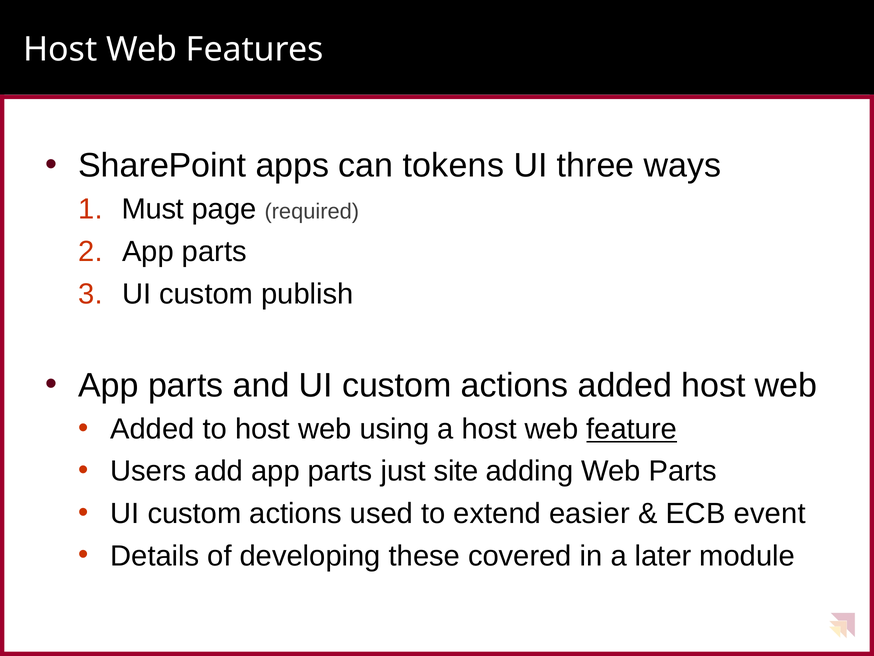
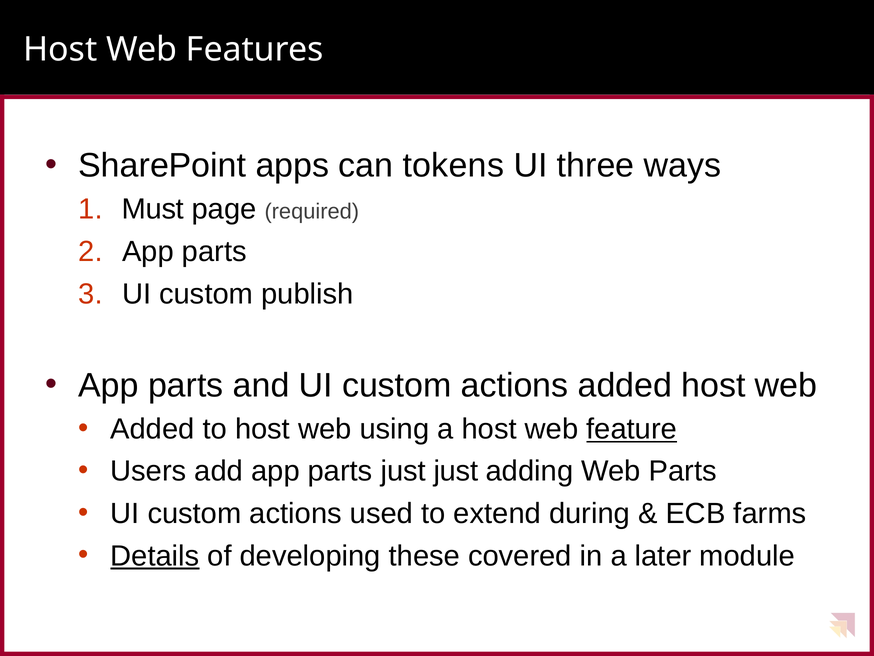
just site: site -> just
easier: easier -> during
event: event -> farms
Details underline: none -> present
